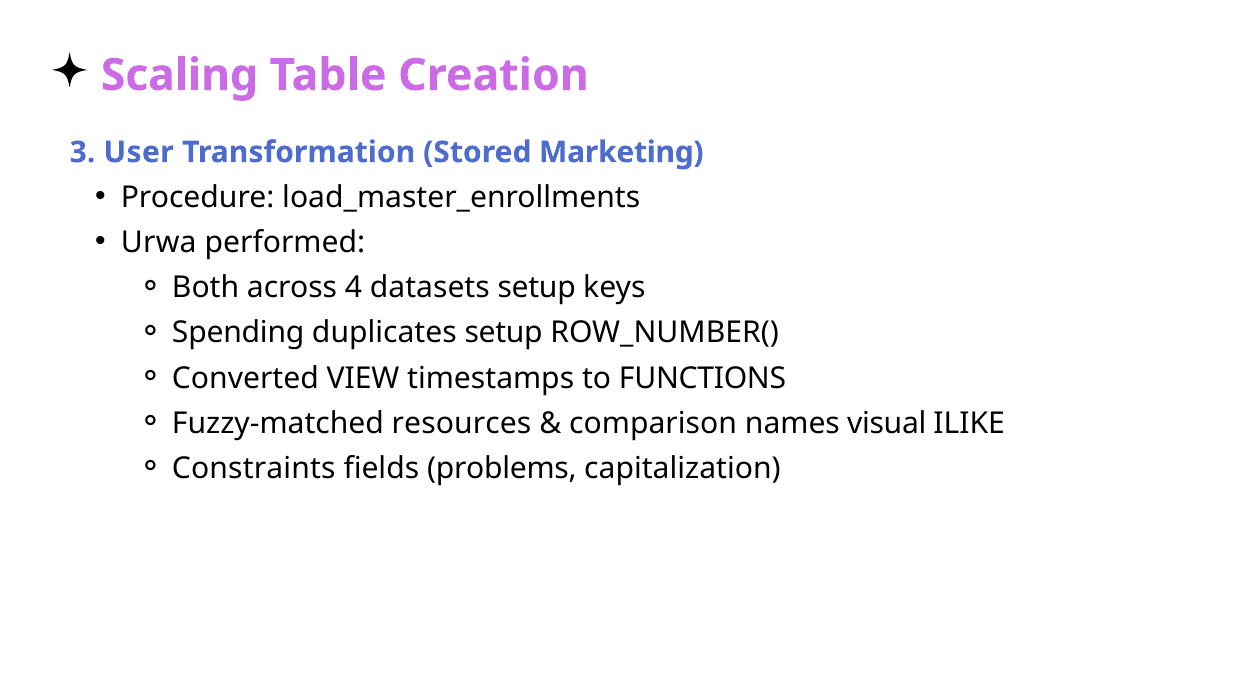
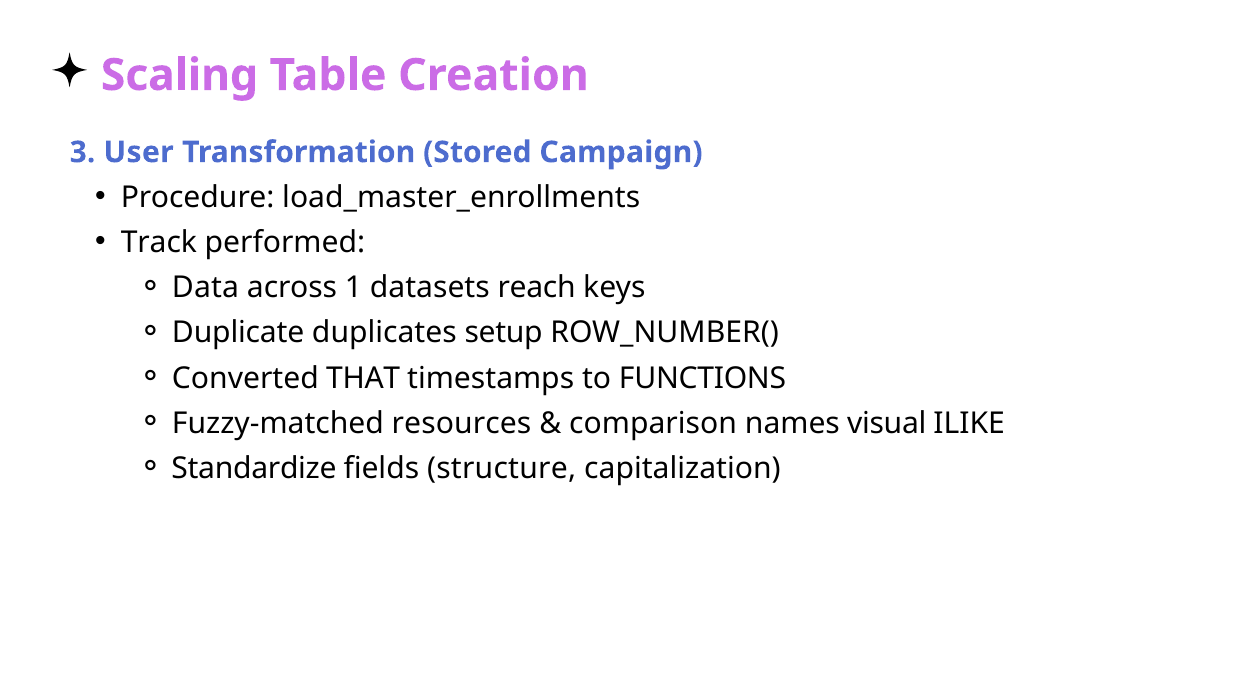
Marketing: Marketing -> Campaign
Urwa: Urwa -> Track
Both: Both -> Data
4: 4 -> 1
datasets setup: setup -> reach
Spending: Spending -> Duplicate
VIEW: VIEW -> THAT
Constraints: Constraints -> Standardize
problems: problems -> structure
